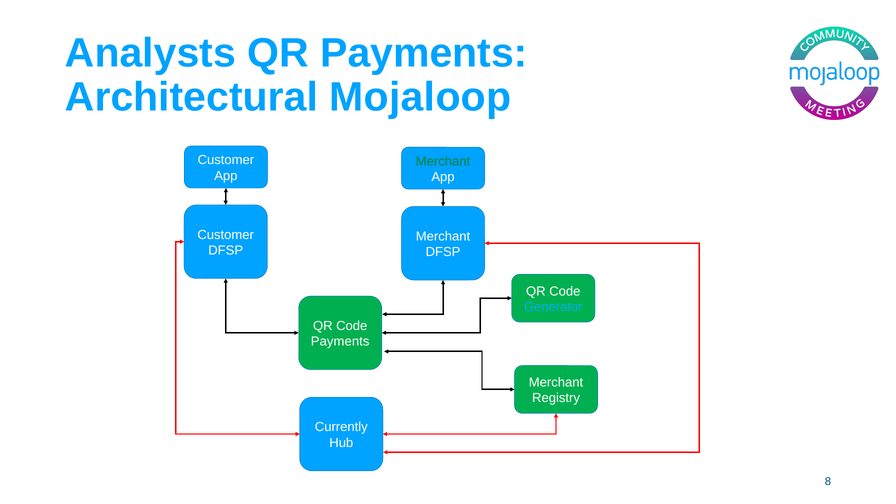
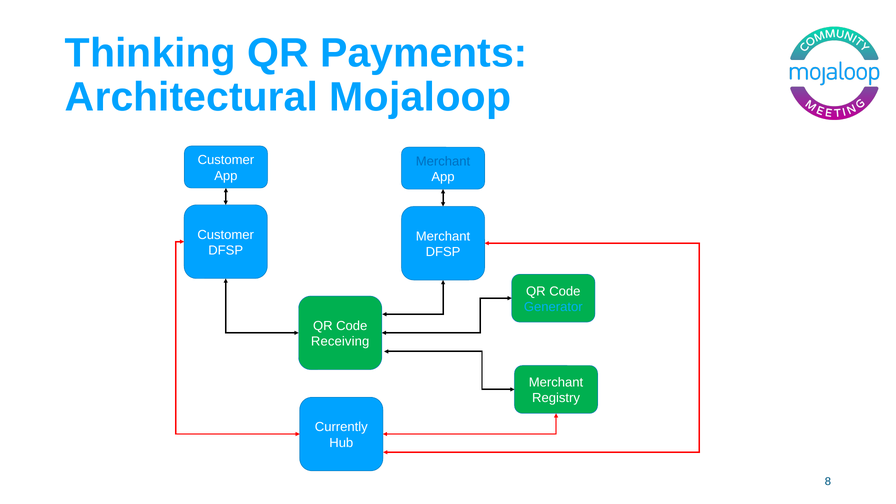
Analysts: Analysts -> Thinking
Merchant at (443, 161) colour: green -> blue
Payments at (340, 342): Payments -> Receiving
